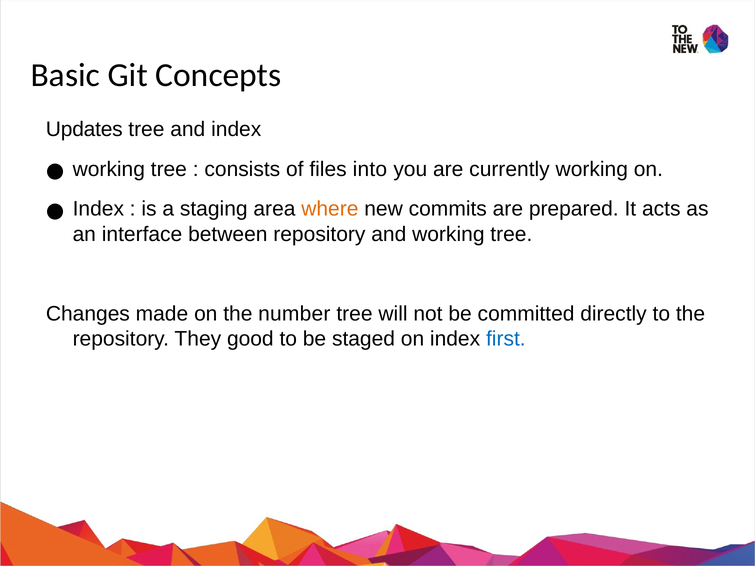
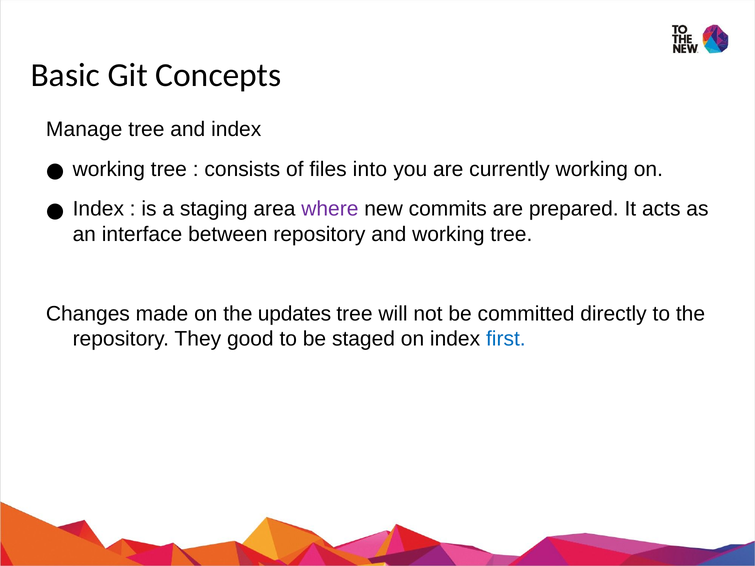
Updates: Updates -> Manage
where colour: orange -> purple
number: number -> updates
